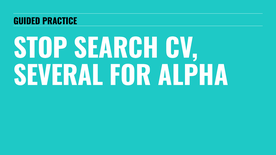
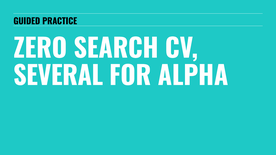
STOP: STOP -> ZERO
